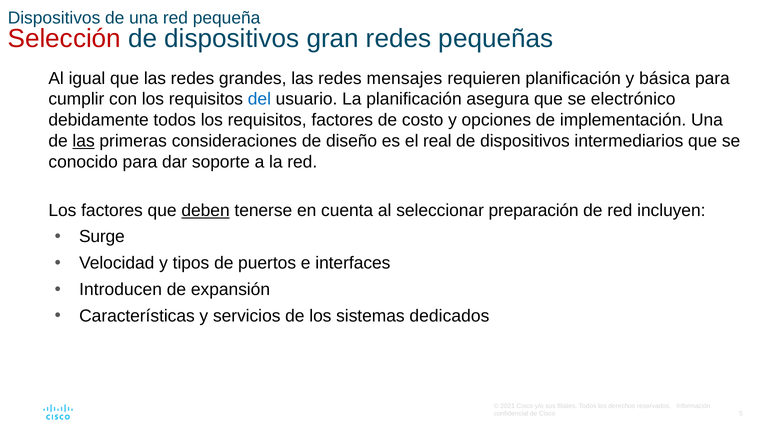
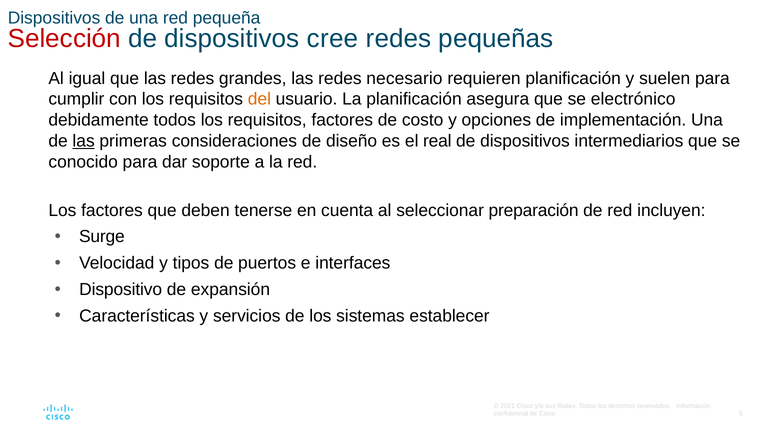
gran: gran -> cree
mensajes: mensajes -> necesario
básica: básica -> suelen
del colour: blue -> orange
deben underline: present -> none
Introducen: Introducen -> Dispositivo
dedicados: dedicados -> establecer
